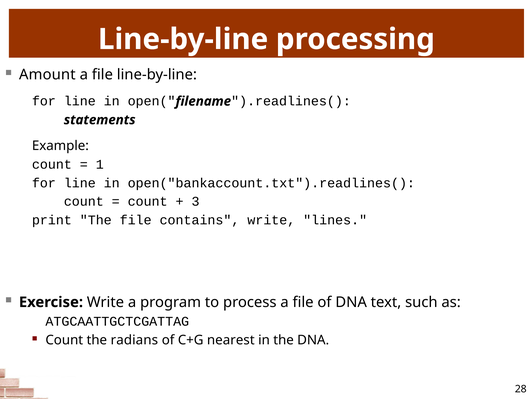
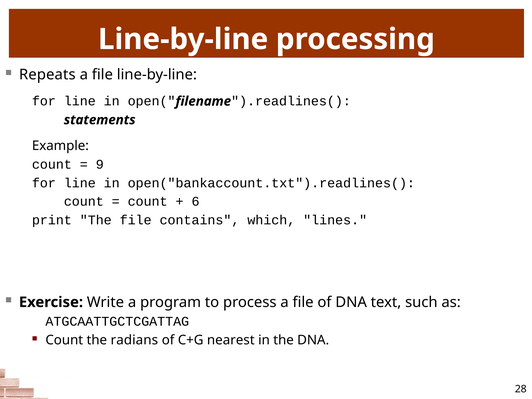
Amount: Amount -> Repeats
1: 1 -> 9
3: 3 -> 6
contains write: write -> which
